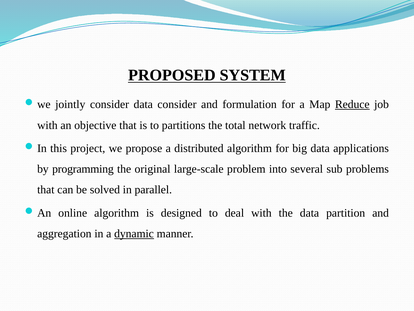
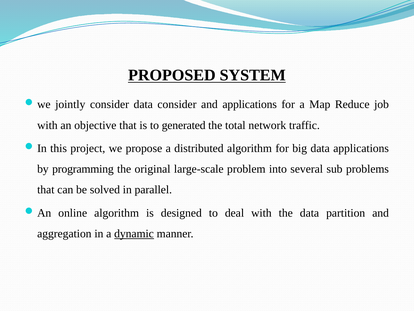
and formulation: formulation -> applications
Reduce underline: present -> none
partitions: partitions -> generated
